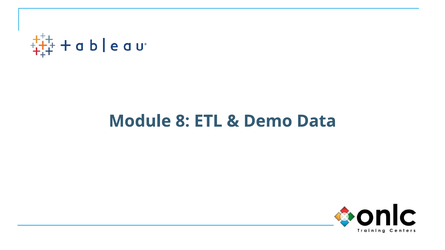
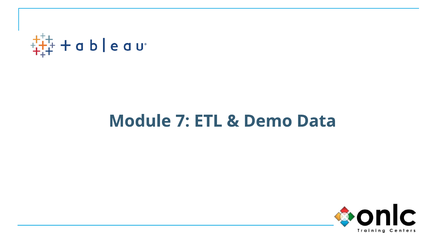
8: 8 -> 7
